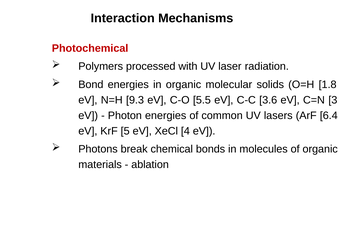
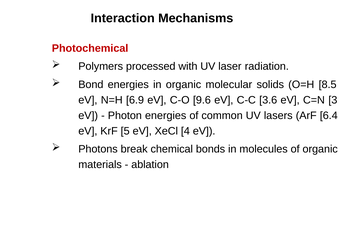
1.8: 1.8 -> 8.5
9.3: 9.3 -> 6.9
5.5: 5.5 -> 9.6
